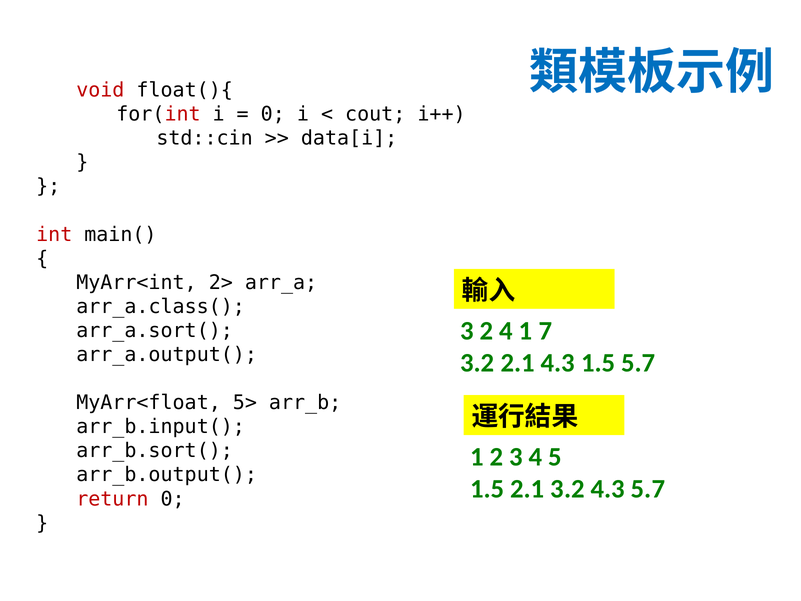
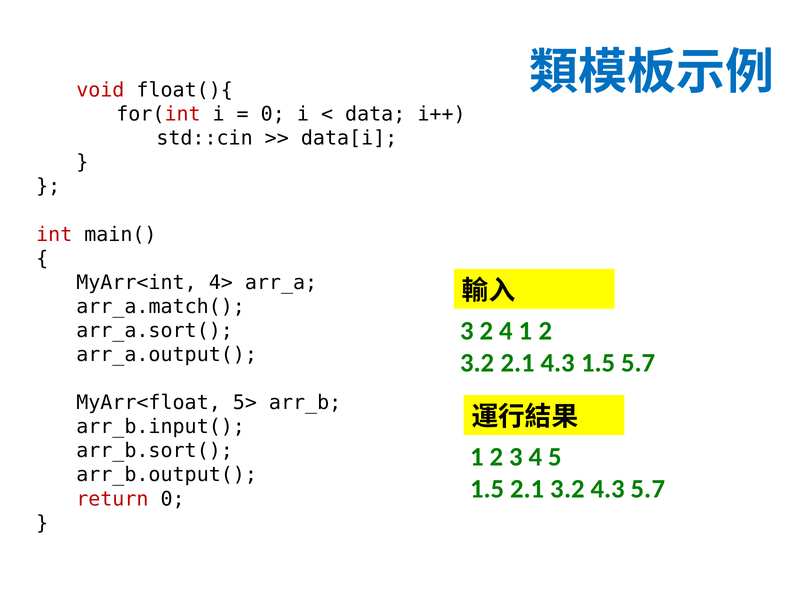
cout: cout -> data
2>: 2> -> 4>
arr_a.class(: arr_a.class( -> arr_a.match(
4 1 7: 7 -> 2
